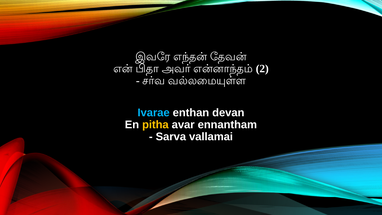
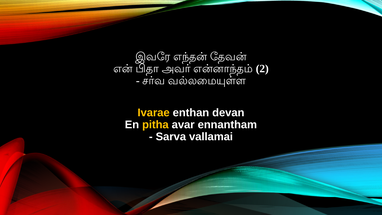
Ivarae colour: light blue -> yellow
